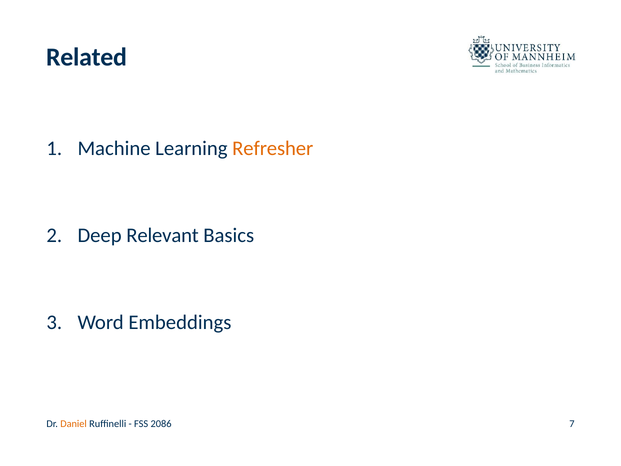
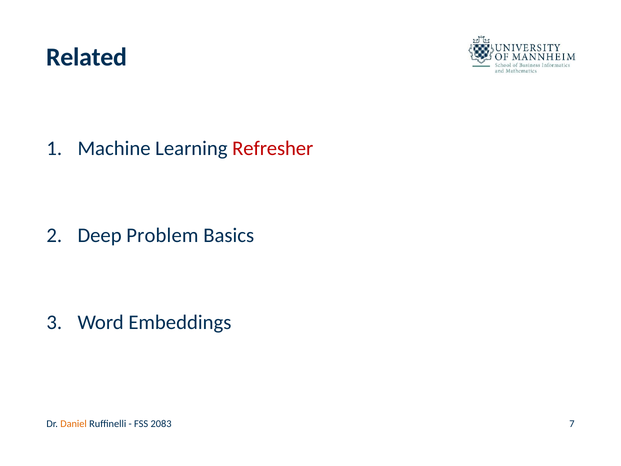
Refresher colour: orange -> red
Relevant: Relevant -> Problem
2086: 2086 -> 2083
